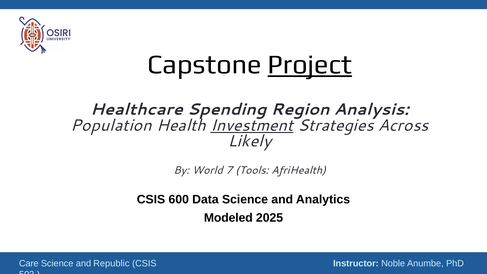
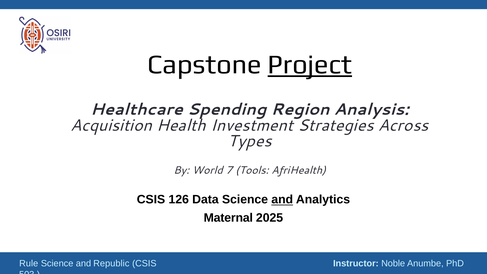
Population: Population -> Acquisition
Investment underline: present -> none
Likely: Likely -> Types
600: 600 -> 126
and at (282, 200) underline: none -> present
Modeled: Modeled -> Maternal
Care: Care -> Rule
